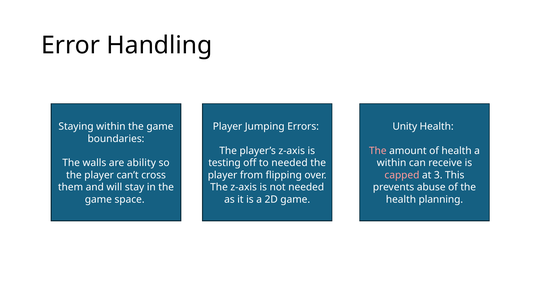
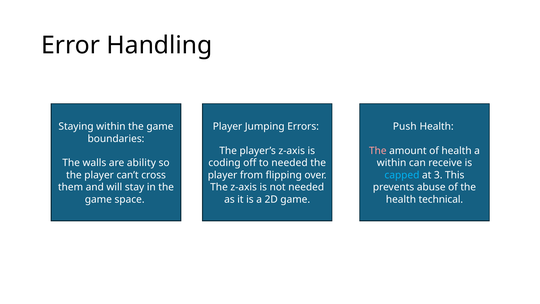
Unity: Unity -> Push
testing: testing -> coding
capped colour: pink -> light blue
planning: planning -> technical
